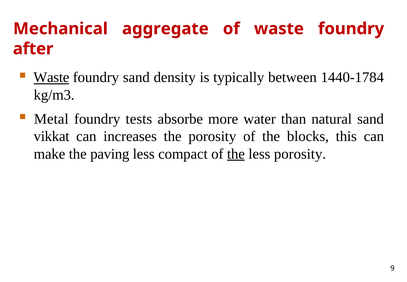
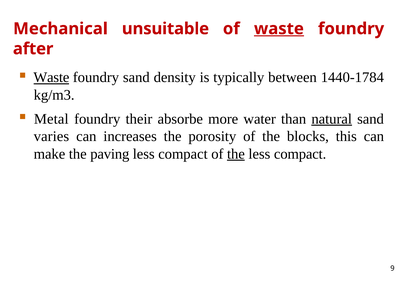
aggregate: aggregate -> unsuitable
waste at (279, 29) underline: none -> present
tests: tests -> their
natural underline: none -> present
vikkat: vikkat -> varies
porosity at (300, 154): porosity -> compact
